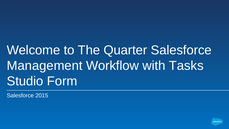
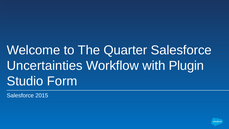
Management: Management -> Uncertainties
Tasks: Tasks -> Plugin
